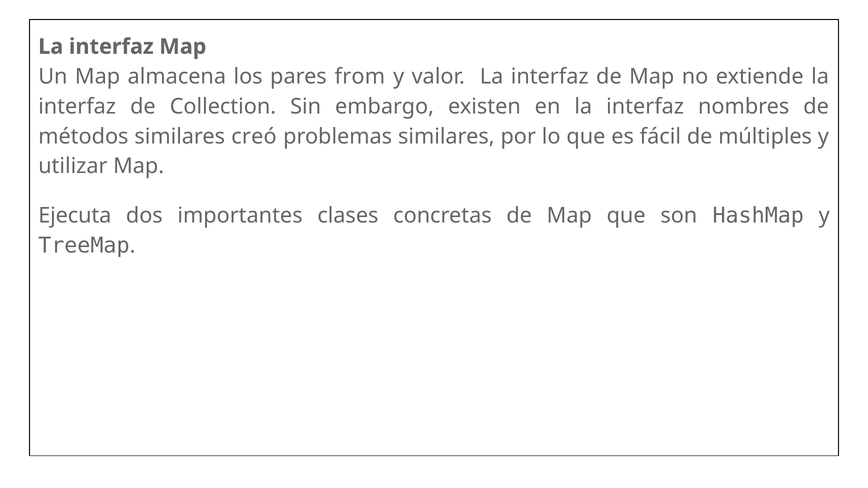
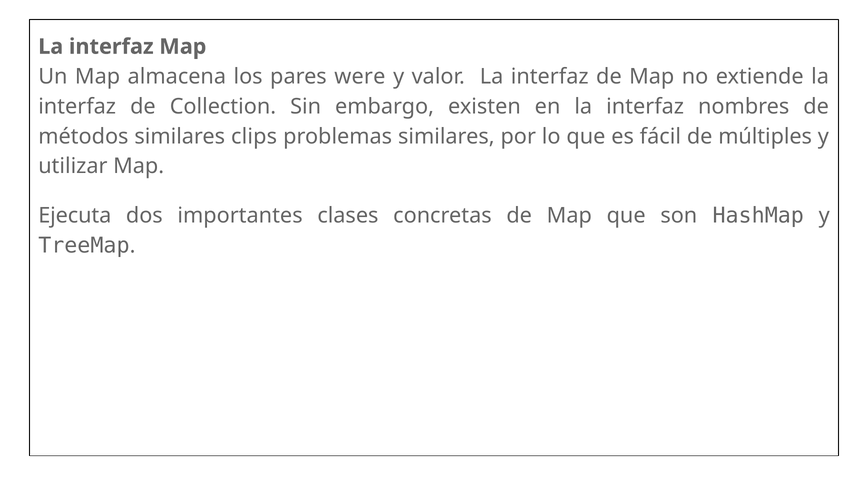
from: from -> were
creó: creó -> clips
